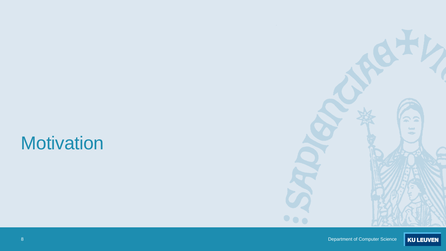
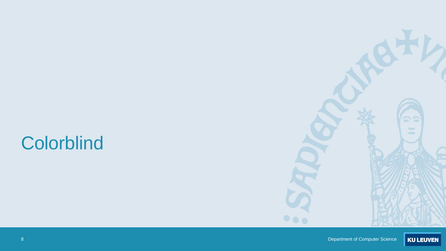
Motivation: Motivation -> Colorblind
